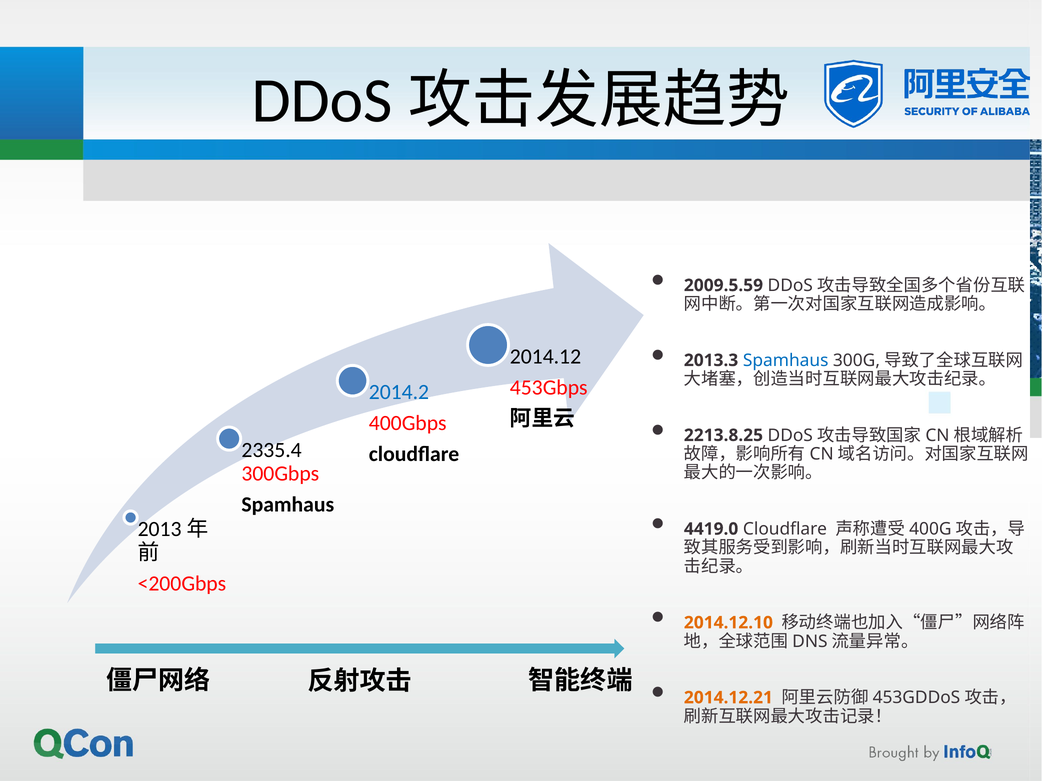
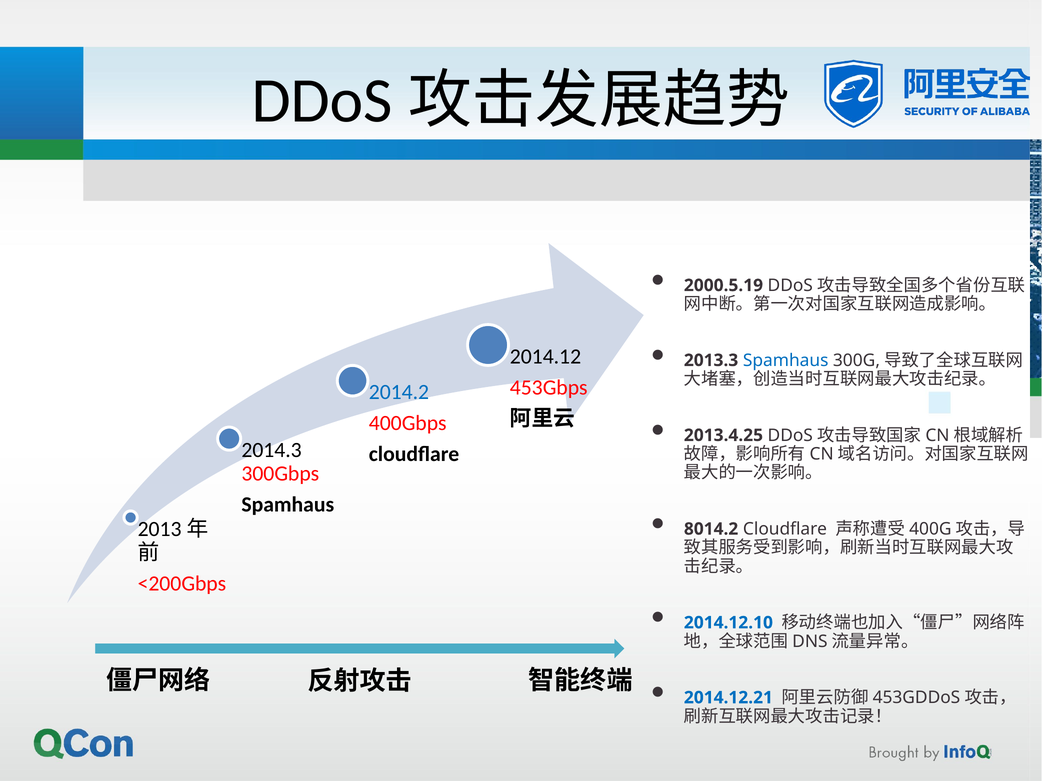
2009.5.59: 2009.5.59 -> 2000.5.19
2213.8.25: 2213.8.25 -> 2013.4.25
2335.4: 2335.4 -> 2014.3
4419.0: 4419.0 -> 8014.2
2014.12.10 colour: orange -> blue
2014.12.21 colour: orange -> blue
